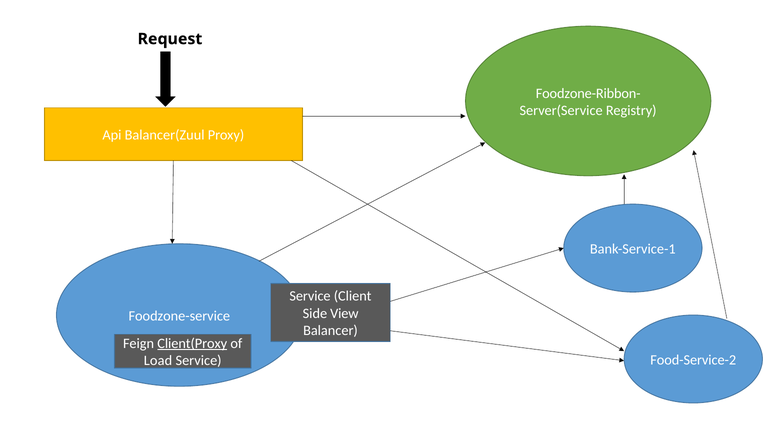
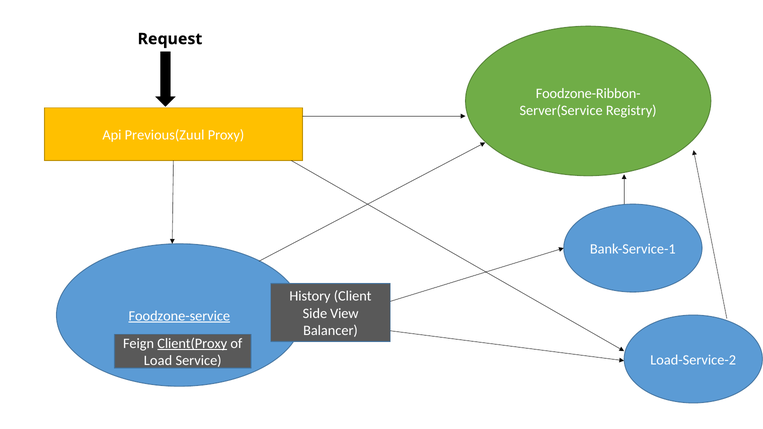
Balancer(Zuul: Balancer(Zuul -> Previous(Zuul
Service at (310, 296): Service -> History
Foodzone-service underline: none -> present
Food-Service-2: Food-Service-2 -> Load-Service-2
